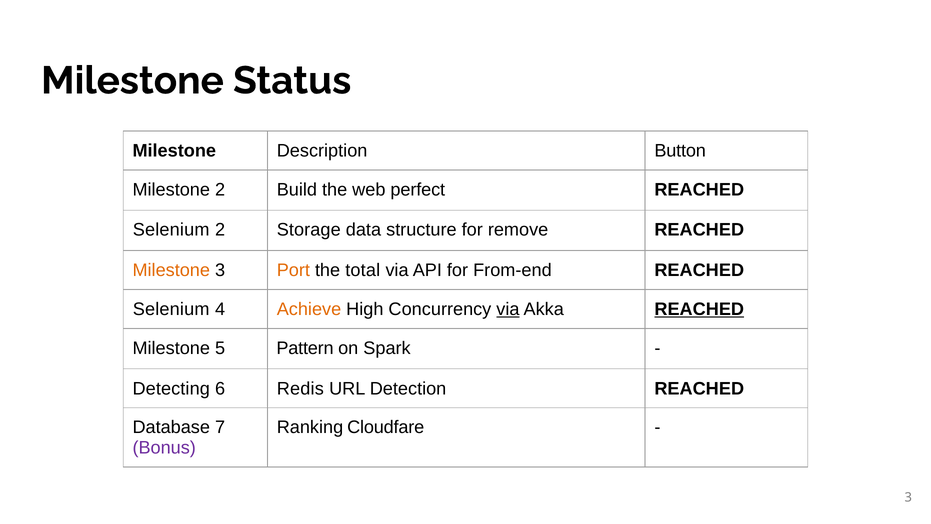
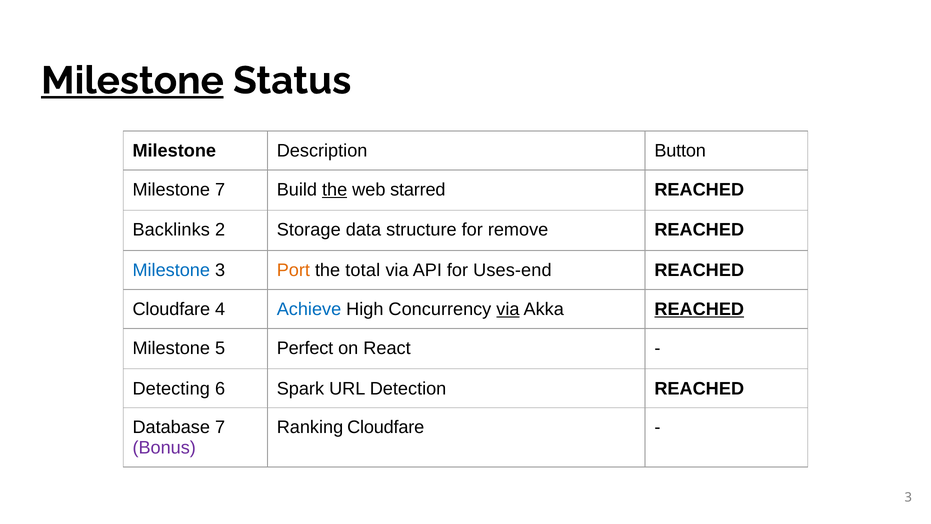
Milestone at (132, 81) underline: none -> present
Milestone 2: 2 -> 7
the at (335, 190) underline: none -> present
perfect: perfect -> starred
Selenium at (171, 230): Selenium -> Backlinks
Milestone at (171, 270) colour: orange -> blue
From-end: From-end -> Uses-end
Selenium at (171, 309): Selenium -> Cloudfare
Achieve colour: orange -> blue
Pattern: Pattern -> Perfect
Spark: Spark -> React
Redis: Redis -> Spark
